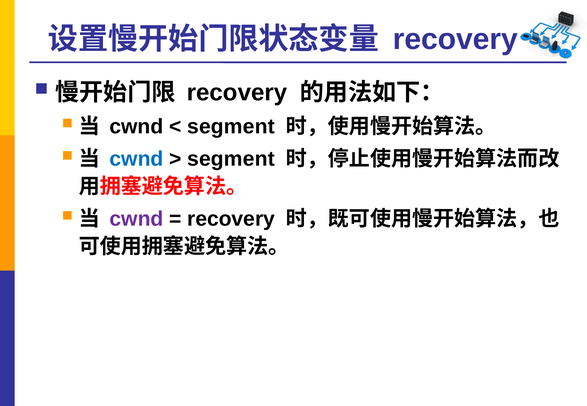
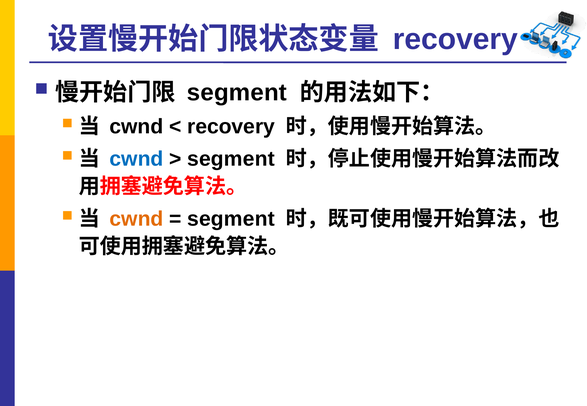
recovery at (237, 93): recovery -> segment
segment at (231, 127): segment -> recovery
cwnd at (136, 219) colour: purple -> orange
recovery at (231, 219): recovery -> segment
